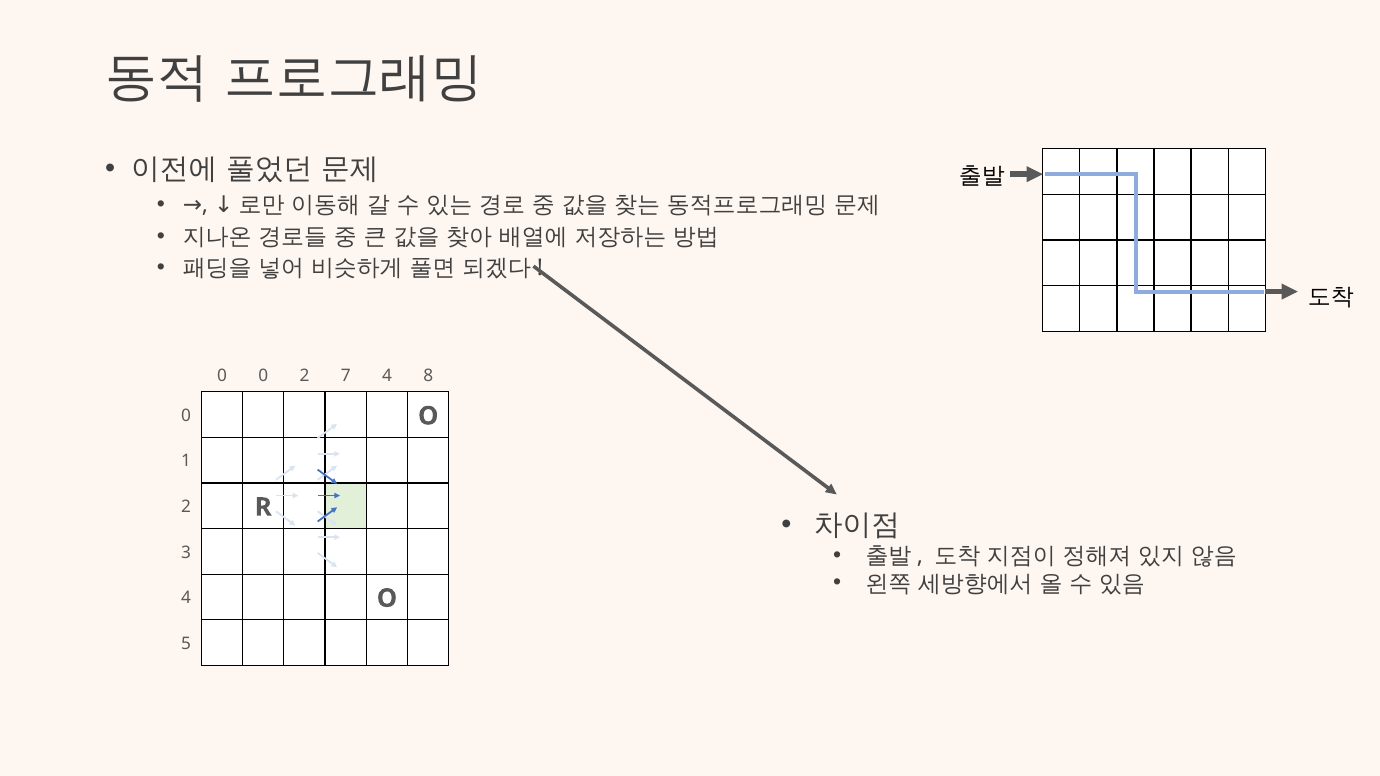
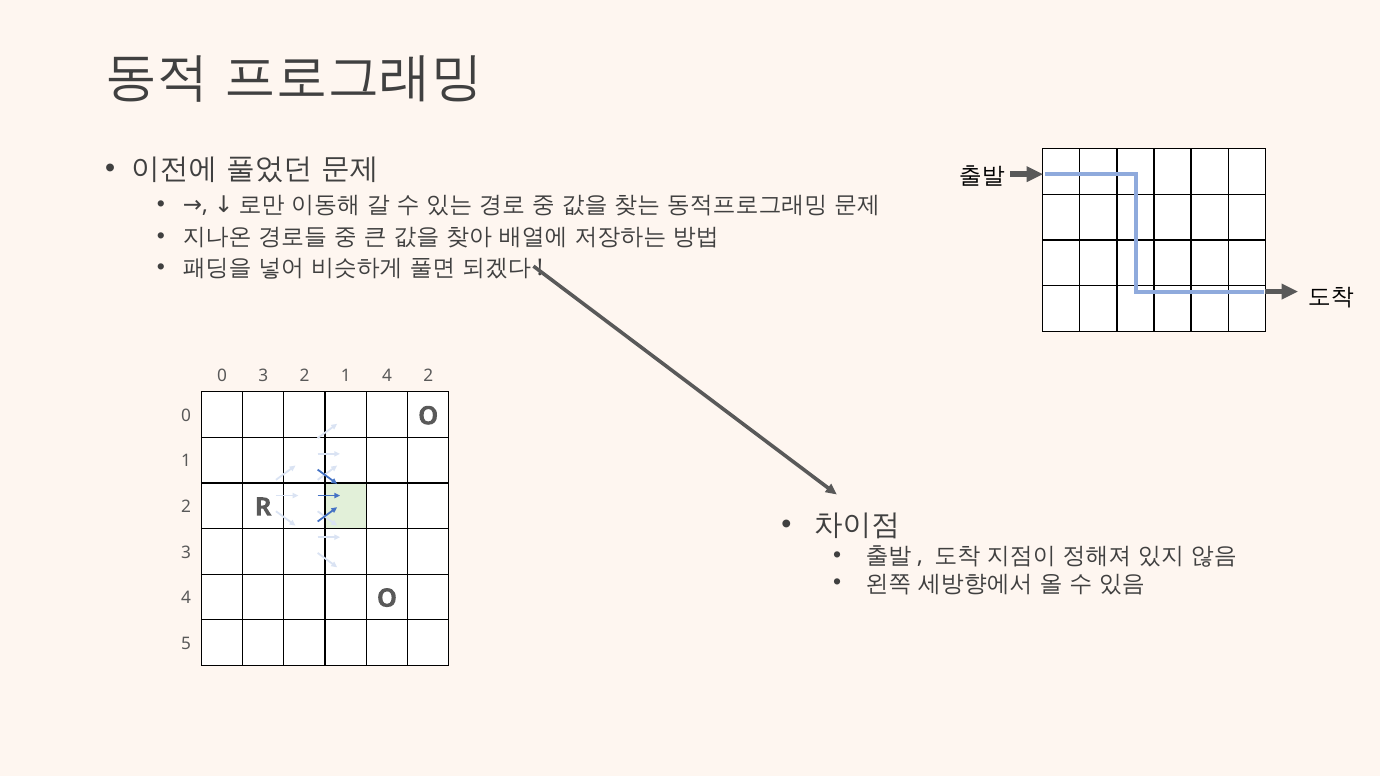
0 0: 0 -> 3
2 7: 7 -> 1
4 8: 8 -> 2
